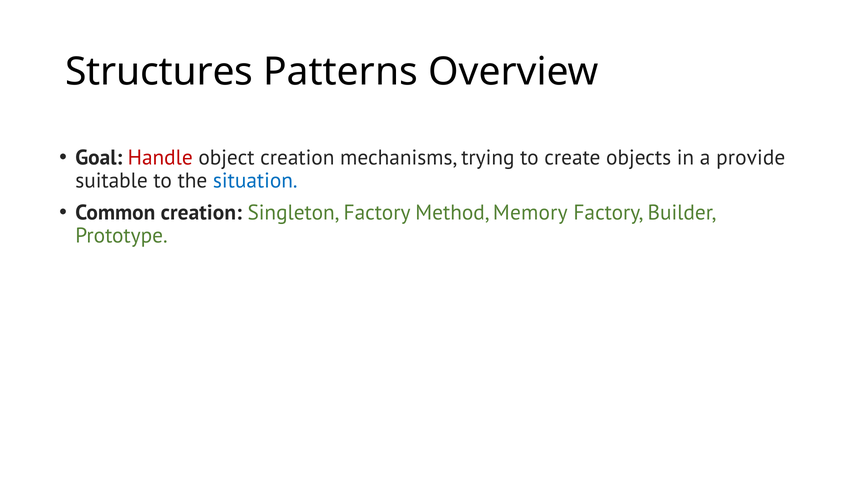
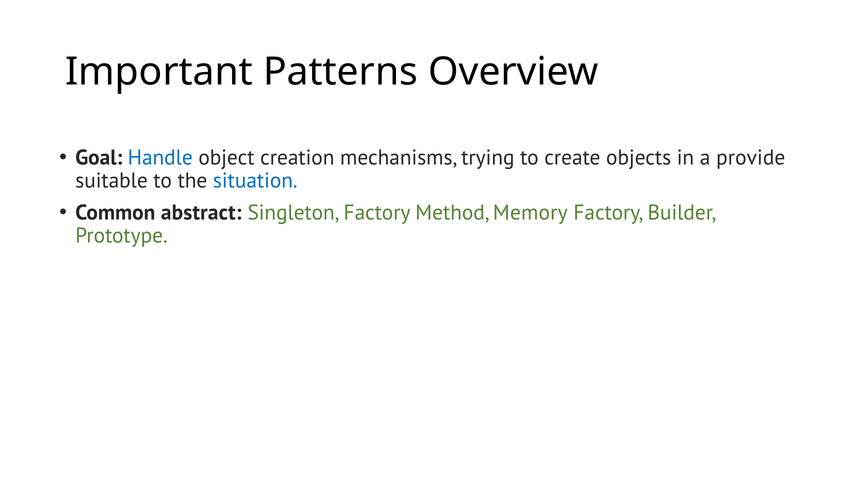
Structures: Structures -> Important
Handle colour: red -> blue
Common creation: creation -> abstract
